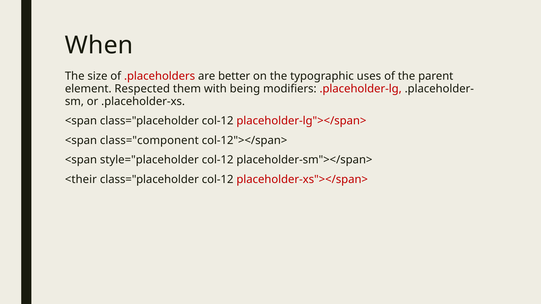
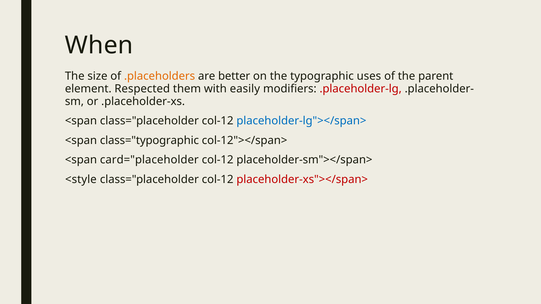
.placeholders colour: red -> orange
being: being -> easily
placeholder-lg"></span> colour: red -> blue
class="component: class="component -> class="typographic
style="placeholder: style="placeholder -> card="placeholder
<their: <their -> <style
